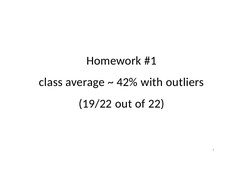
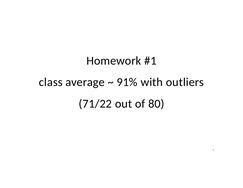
42%: 42% -> 91%
19/22: 19/22 -> 71/22
22: 22 -> 80
